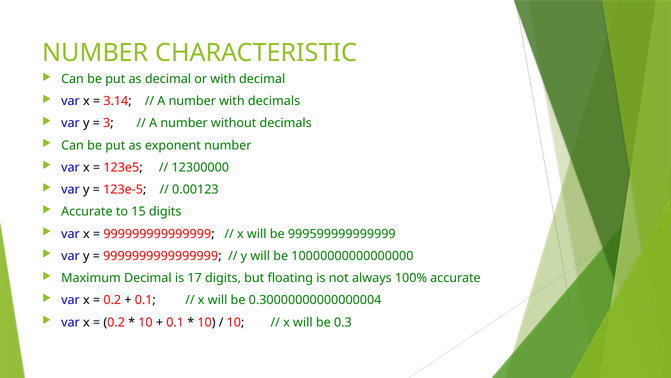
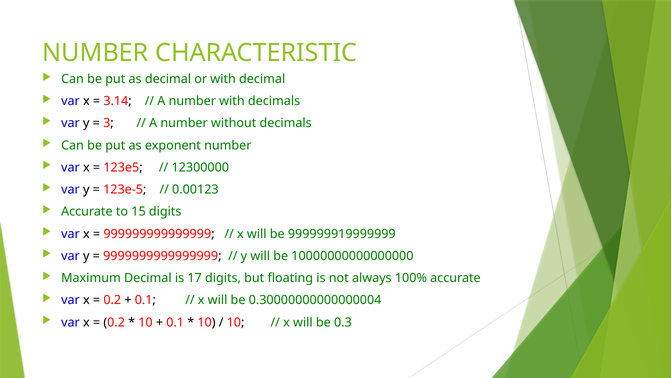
999599999999999: 999599999999999 -> 999999919999999
